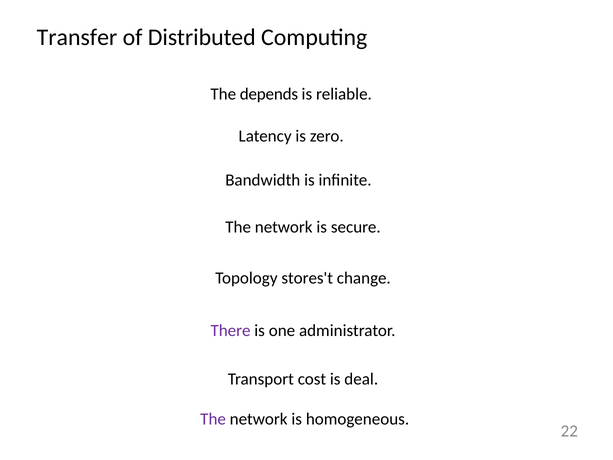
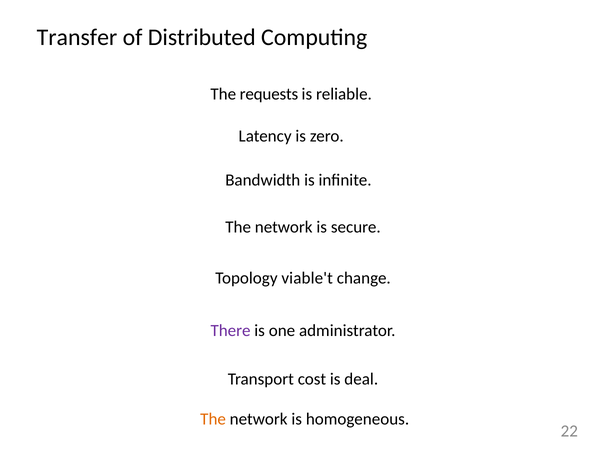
depends: depends -> requests
stores't: stores't -> viable't
The at (213, 419) colour: purple -> orange
